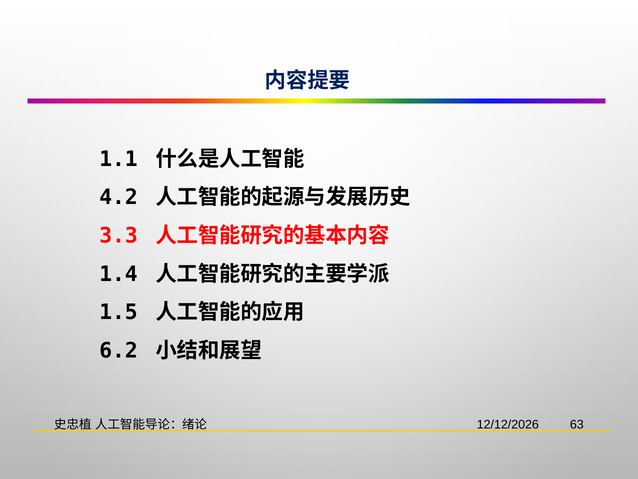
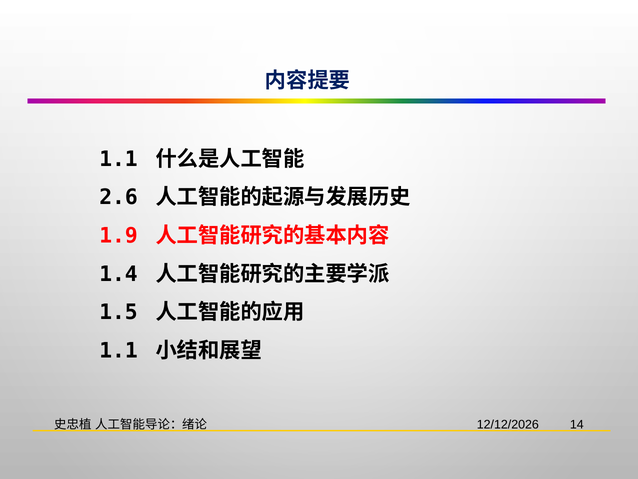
4.2: 4.2 -> 2.6
3.3: 3.3 -> 1.9
6.2 at (118, 350): 6.2 -> 1.1
63: 63 -> 14
